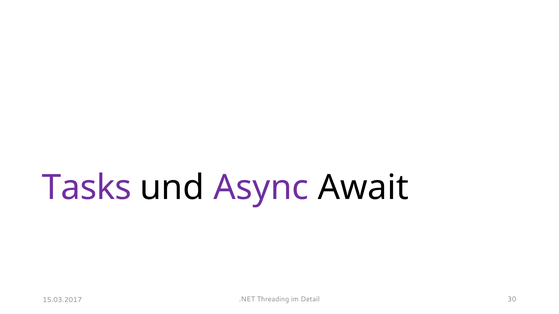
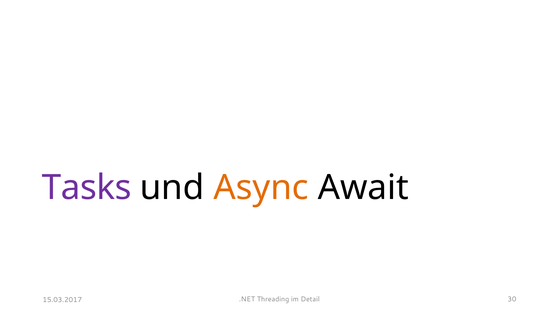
Async colour: purple -> orange
